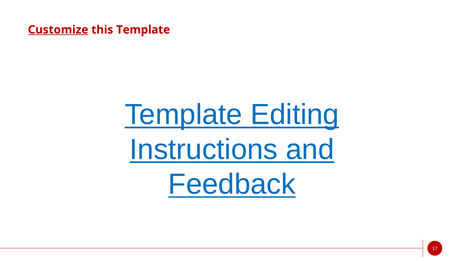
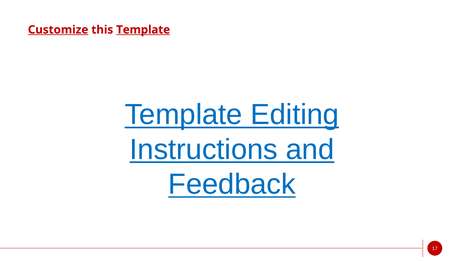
Template at (143, 30) underline: none -> present
